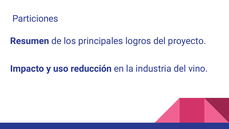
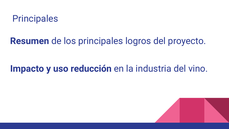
Particiones at (35, 19): Particiones -> Principales
